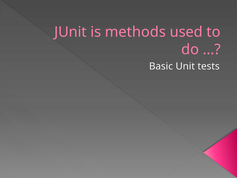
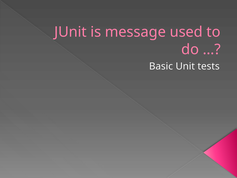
methods: methods -> message
